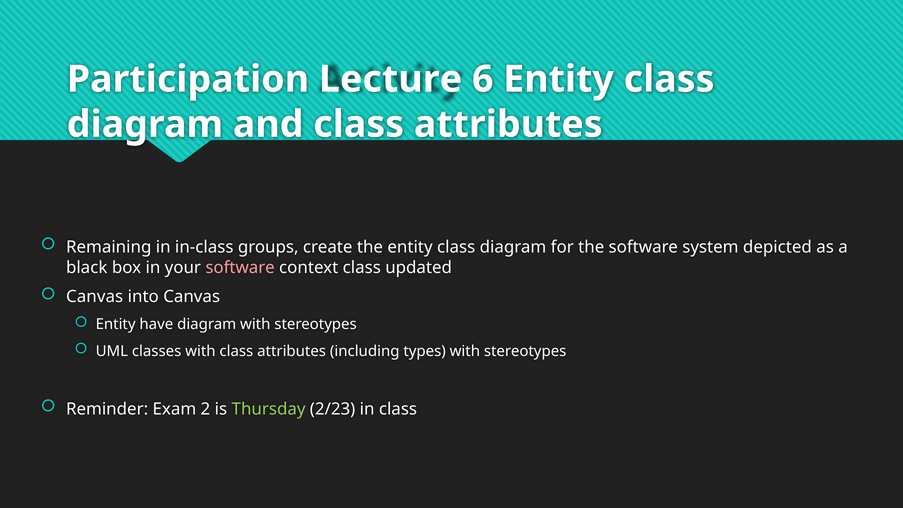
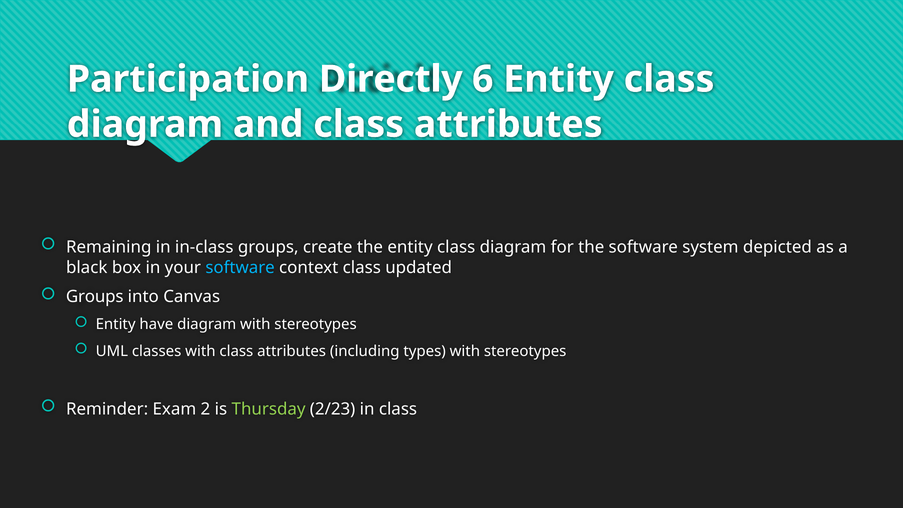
Lecture: Lecture -> Directly
software at (240, 267) colour: pink -> light blue
Canvas at (95, 297): Canvas -> Groups
